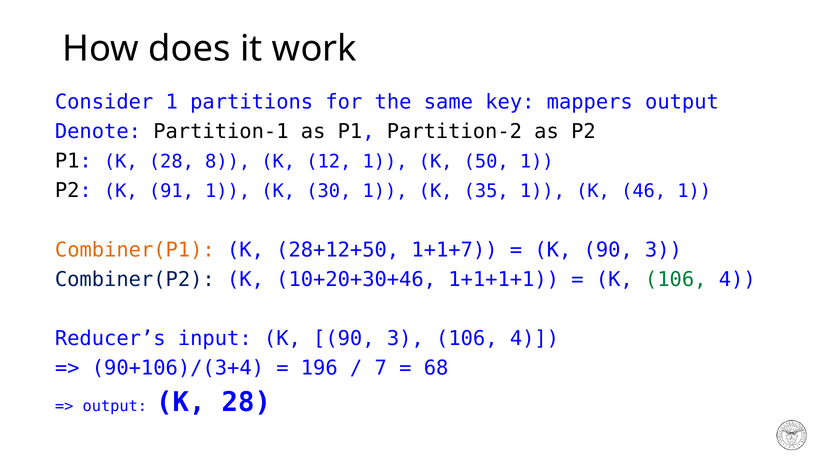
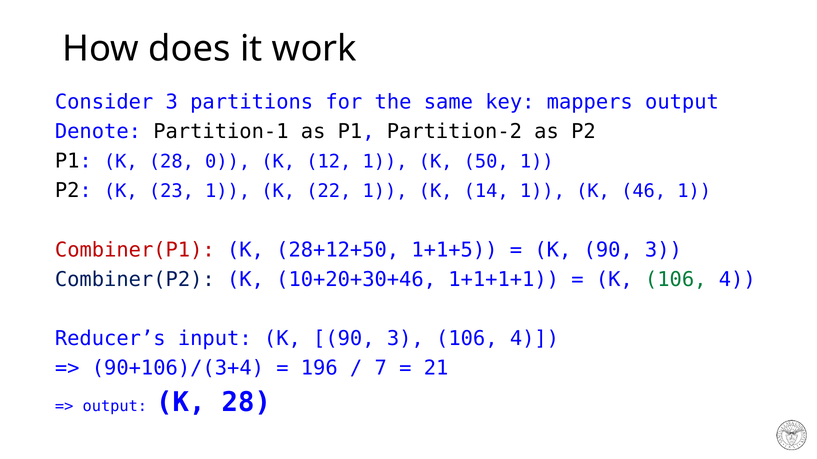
Consider 1: 1 -> 3
8: 8 -> 0
91: 91 -> 23
30: 30 -> 22
35: 35 -> 14
Combiner(P1 colour: orange -> red
1+1+7: 1+1+7 -> 1+1+5
68: 68 -> 21
